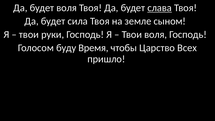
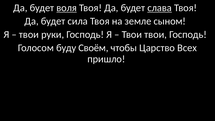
воля at (67, 8) underline: none -> present
Твои воля: воля -> твои
Время: Время -> Своём
